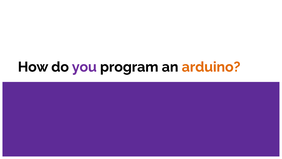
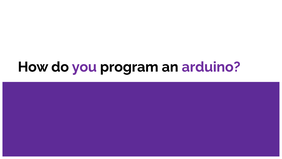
arduino colour: orange -> purple
